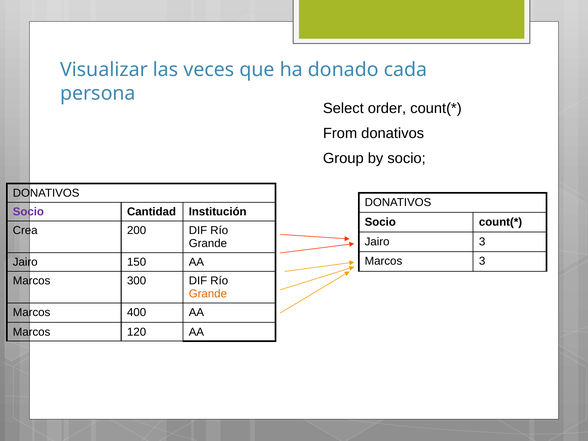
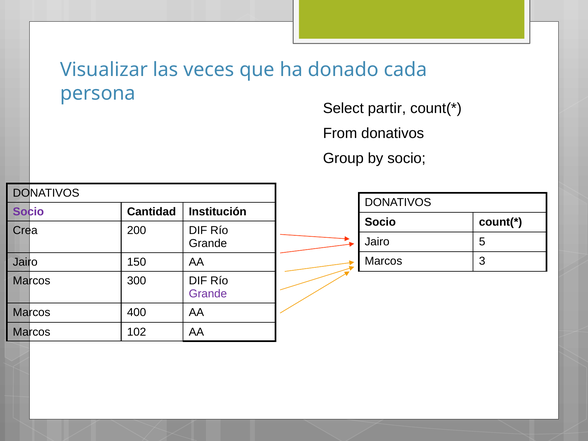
order: order -> partir
Jairo 3: 3 -> 5
Grande at (208, 294) colour: orange -> purple
120: 120 -> 102
